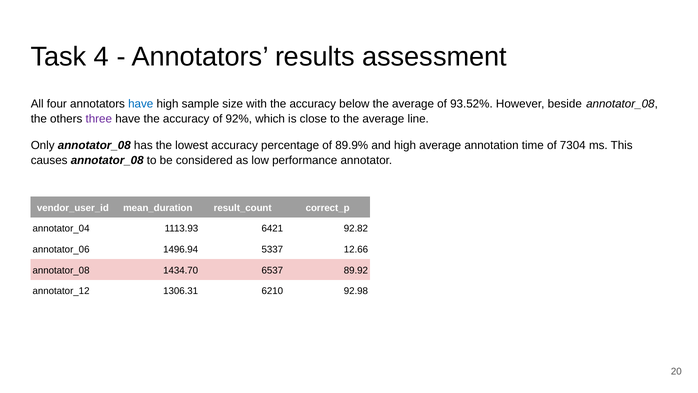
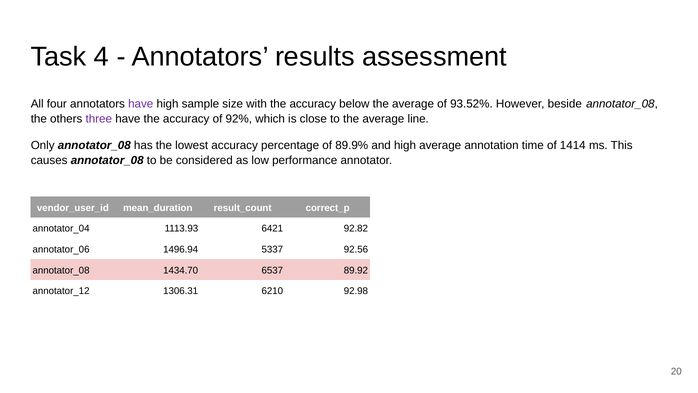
have at (141, 104) colour: blue -> purple
7304: 7304 -> 1414
12.66: 12.66 -> 92.56
